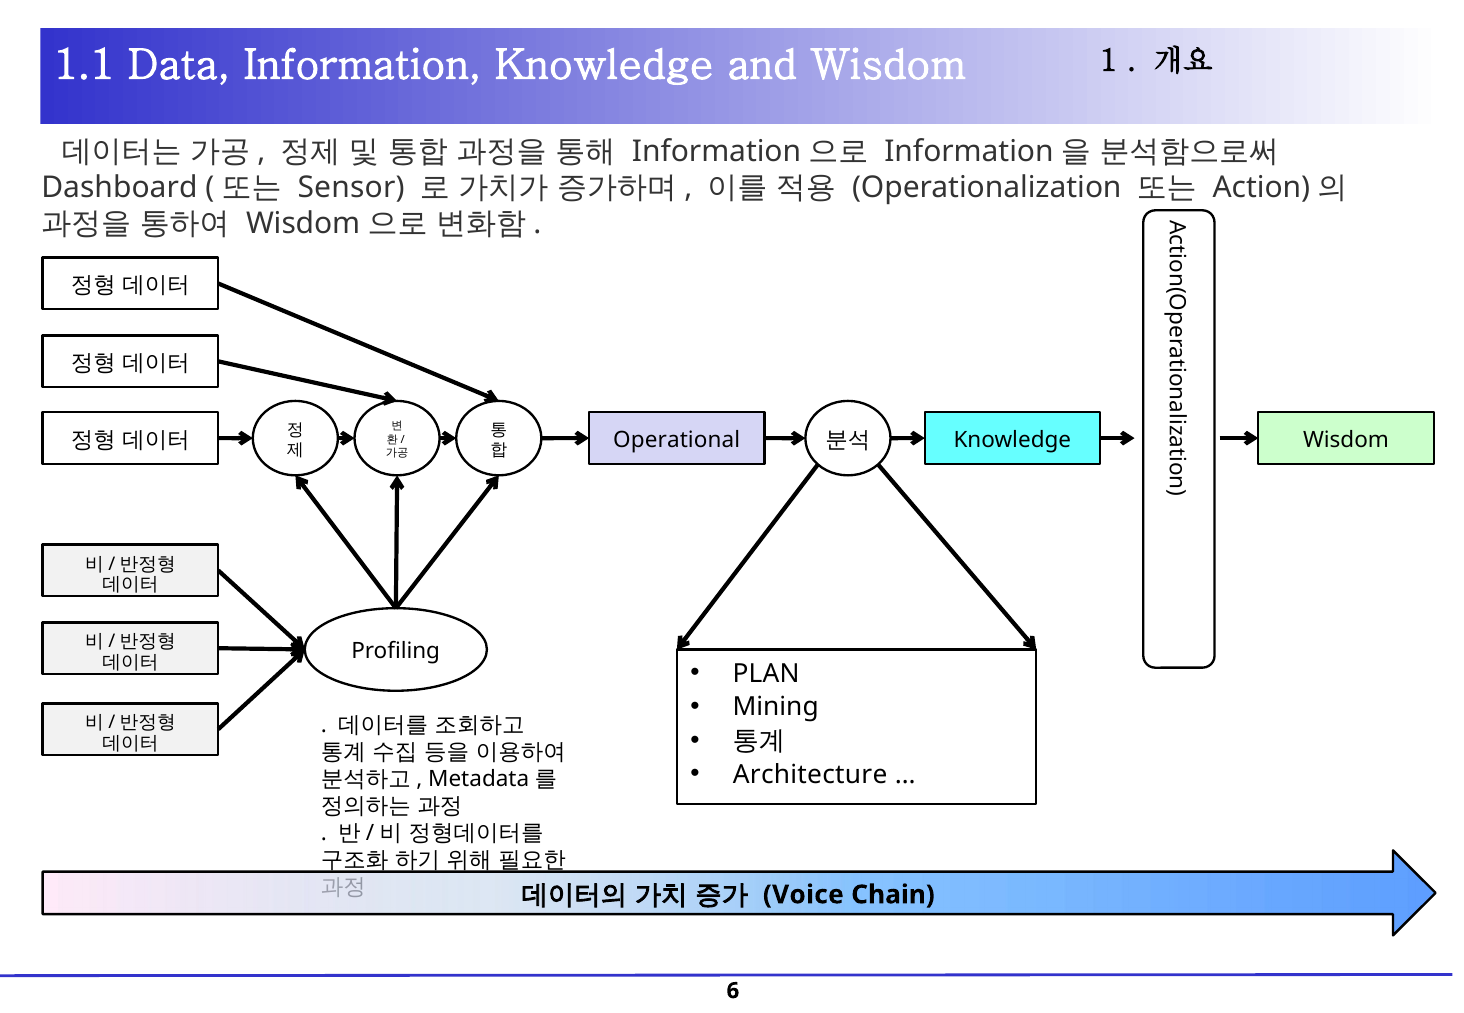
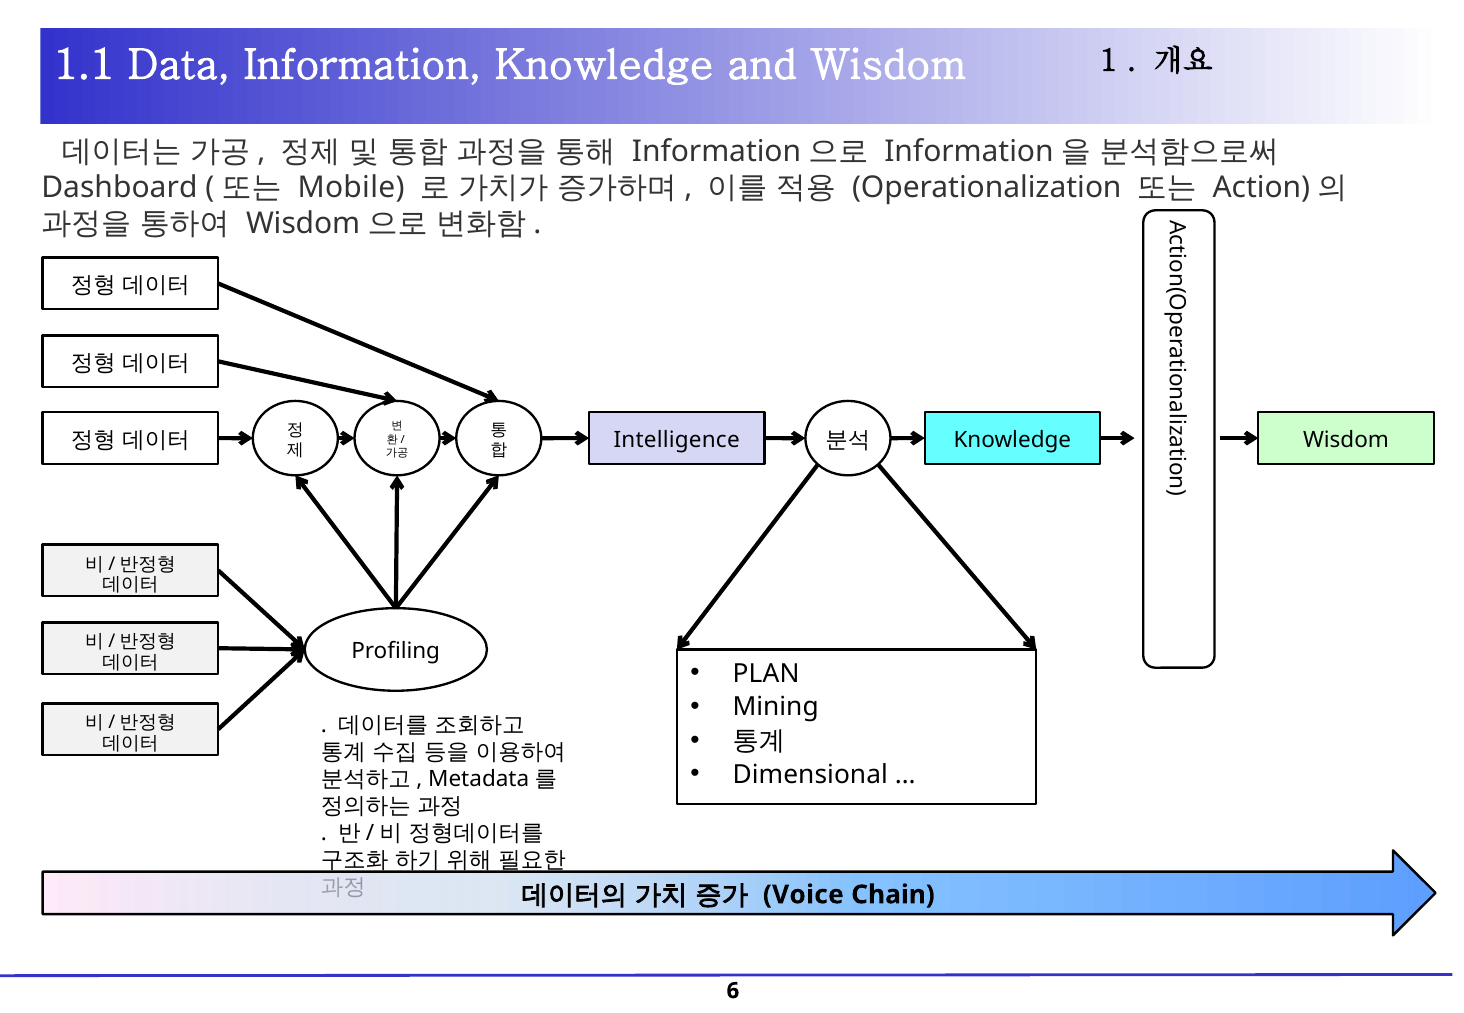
Sensor: Sensor -> Mobile
Operational: Operational -> Intelligence
Architecture: Architecture -> Dimensional
